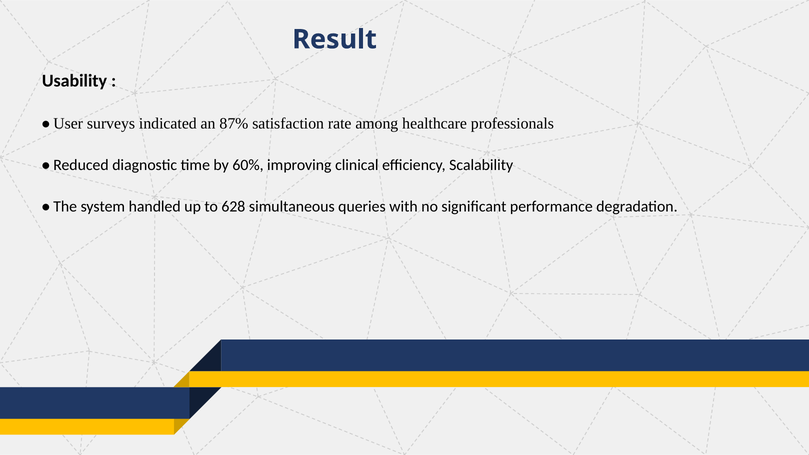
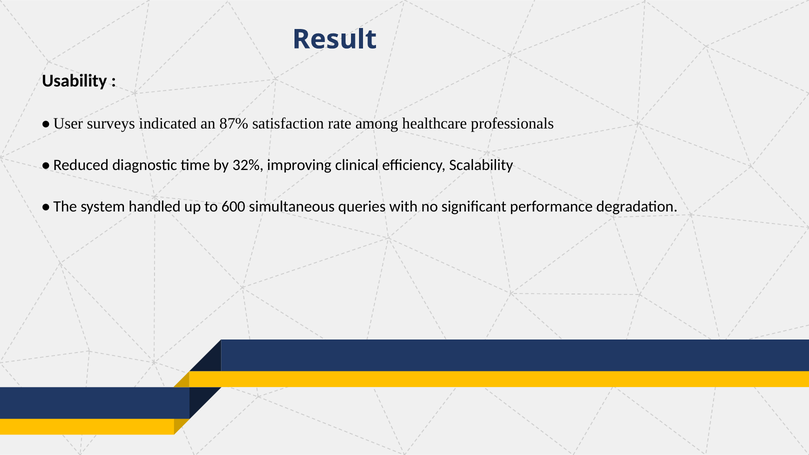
60%: 60% -> 32%
628: 628 -> 600
